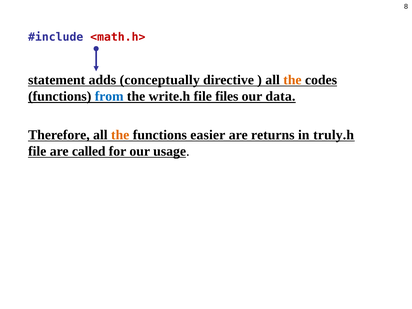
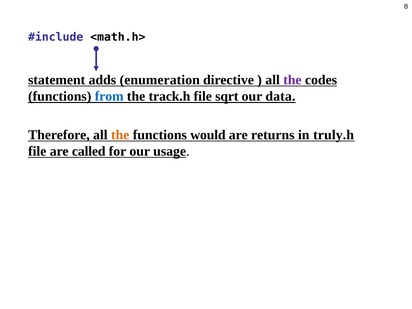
<math.h> colour: red -> black
conceptually: conceptually -> enumeration
the at (292, 80) colour: orange -> purple
write.h: write.h -> track.h
files: files -> sqrt
easier: easier -> would
